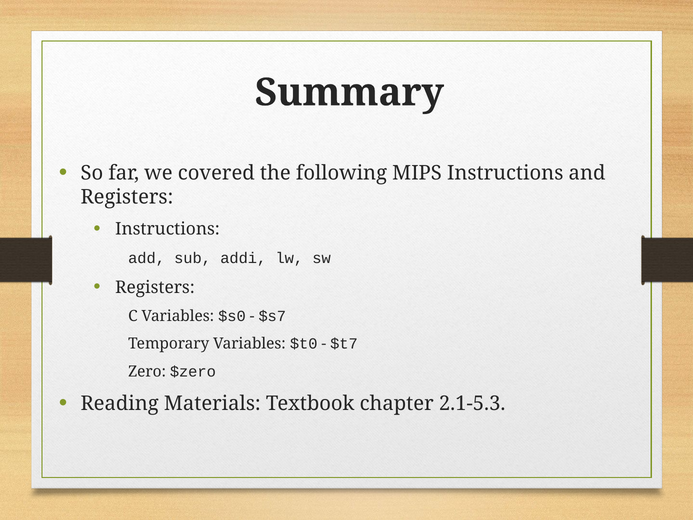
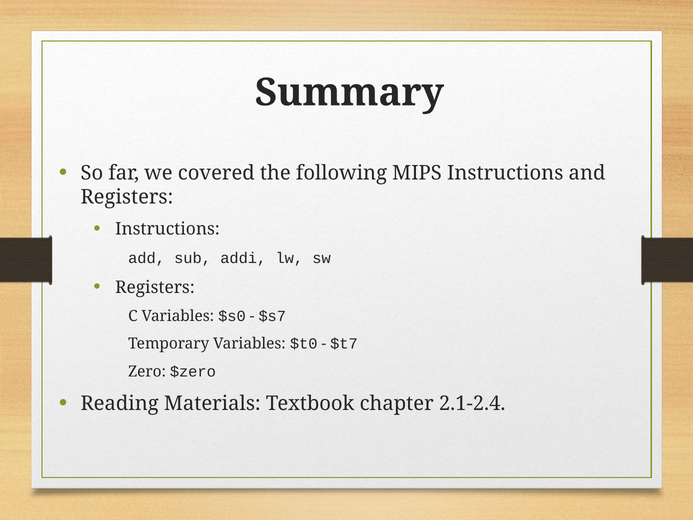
2.1-5.3: 2.1-5.3 -> 2.1-2.4
